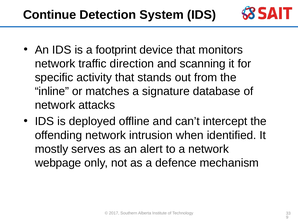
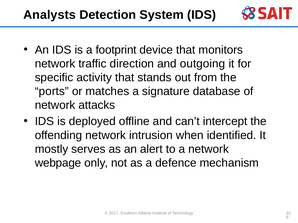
Continue: Continue -> Analysts
scanning: scanning -> outgoing
inline: inline -> ports
